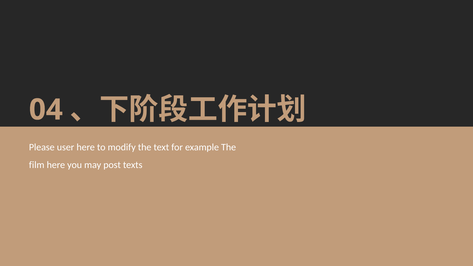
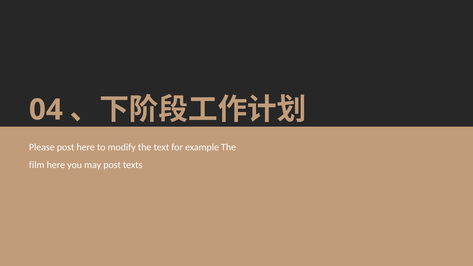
Please user: user -> post
